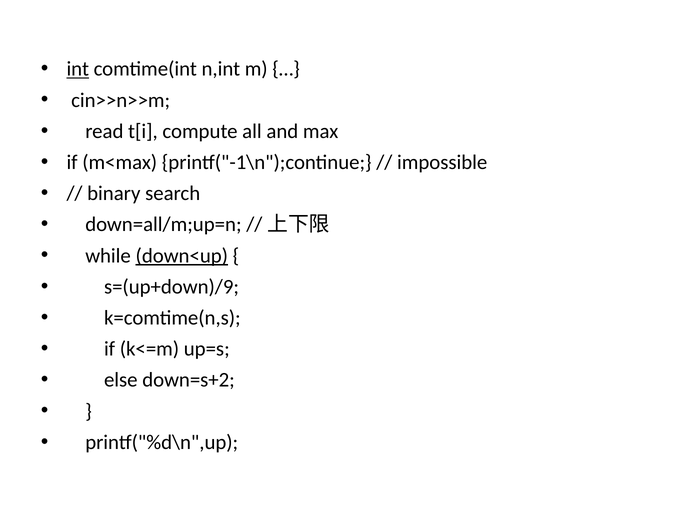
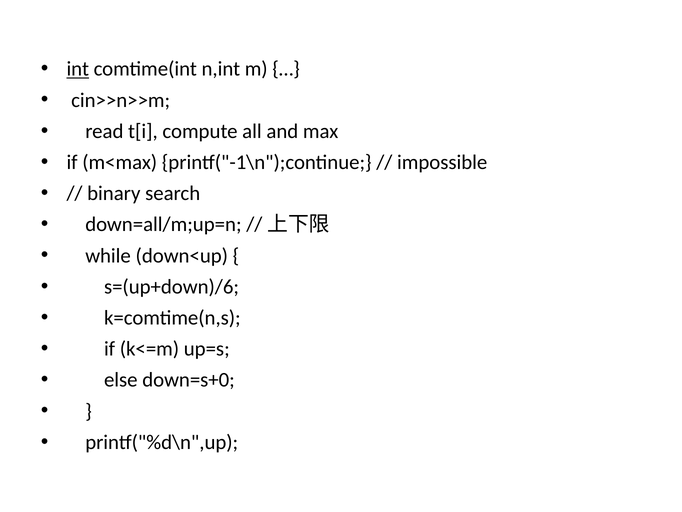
down<up underline: present -> none
s=(up+down)/9: s=(up+down)/9 -> s=(up+down)/6
down=s+2: down=s+2 -> down=s+0
